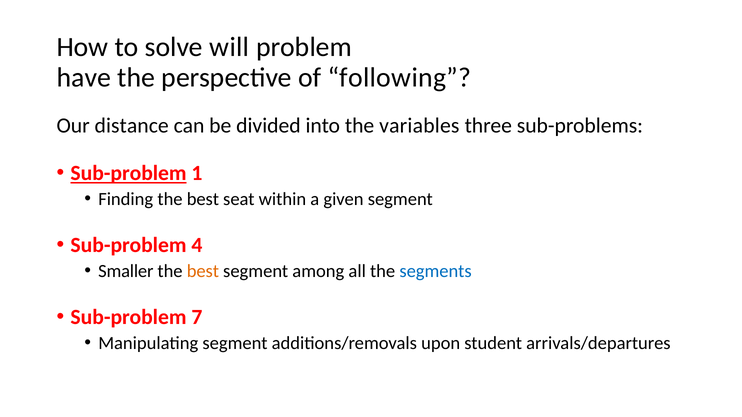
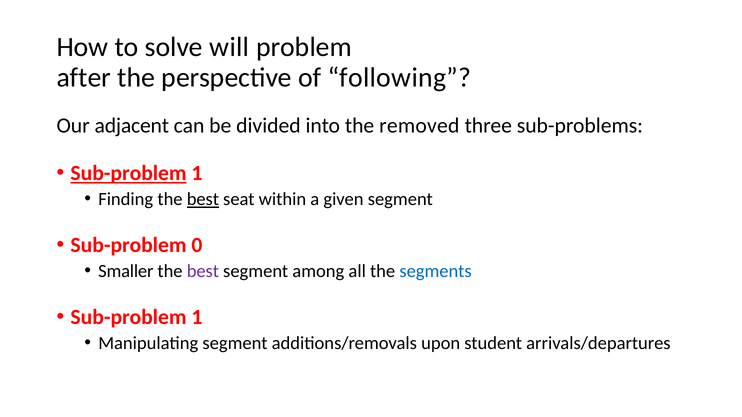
have: have -> after
distance: distance -> adjacent
variables: variables -> removed
best at (203, 199) underline: none -> present
4: 4 -> 0
best at (203, 271) colour: orange -> purple
7 at (197, 317): 7 -> 1
